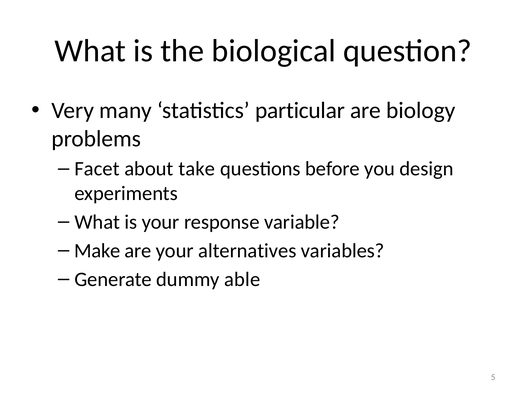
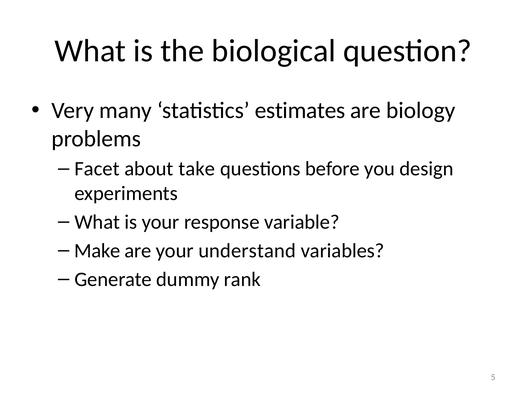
particular: particular -> estimates
alternatives: alternatives -> understand
able: able -> rank
